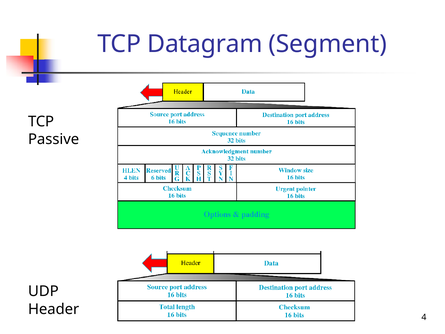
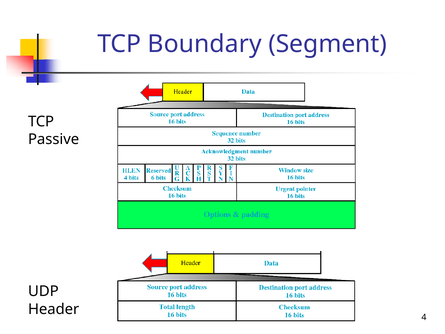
Datagram: Datagram -> Boundary
